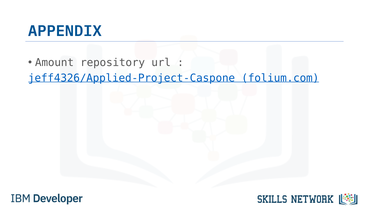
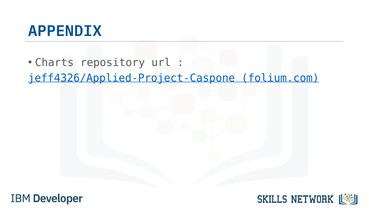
Amount: Amount -> Charts
